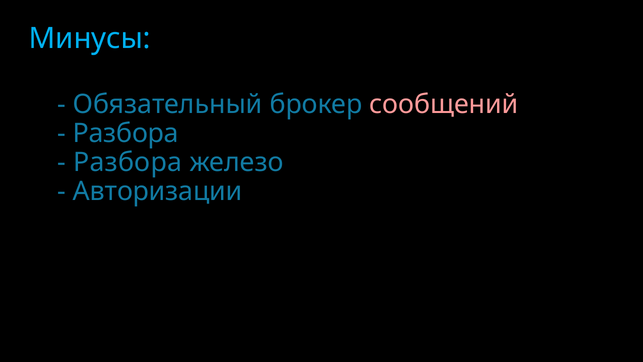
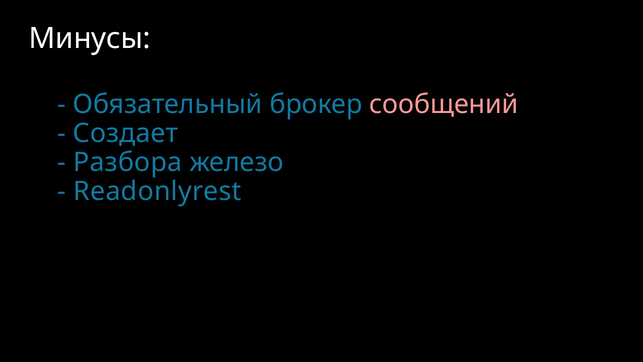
Минусы colour: light blue -> white
Разбора at (126, 133): Разбора -> Создает
Авторизации: Авторизации -> Readonlyrest
